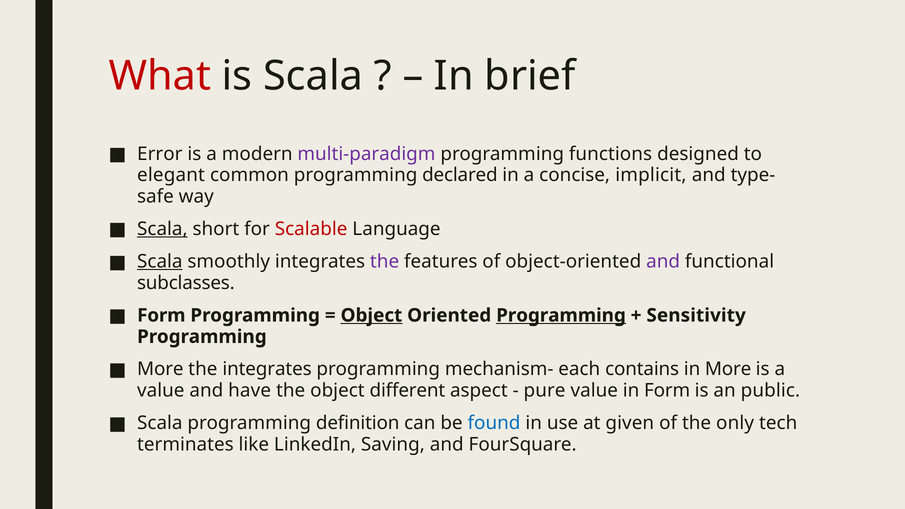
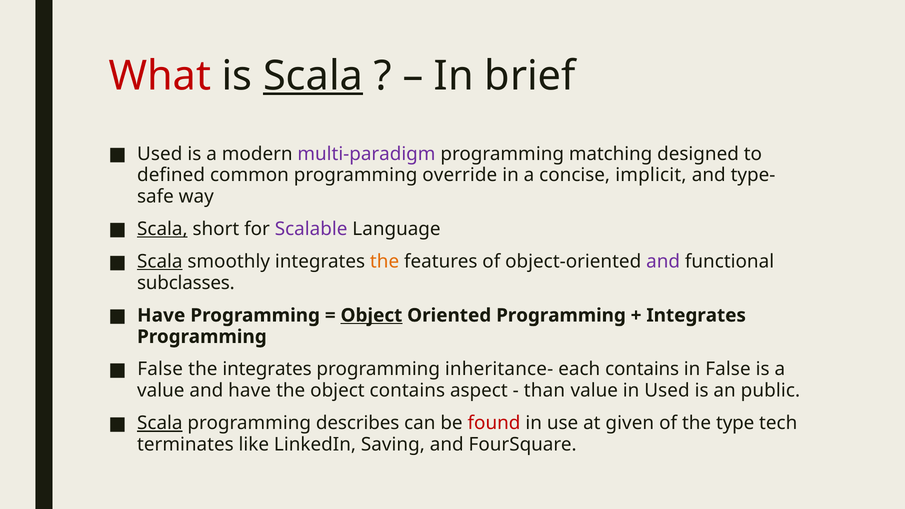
Scala at (313, 76) underline: none -> present
Error at (160, 154): Error -> Used
functions: functions -> matching
elegant: elegant -> defined
declared: declared -> override
Scalable colour: red -> purple
the at (385, 262) colour: purple -> orange
Form at (161, 315): Form -> Have
Programming at (561, 315) underline: present -> none
Sensitivity at (696, 315): Sensitivity -> Integrates
More at (160, 369): More -> False
mechanism-: mechanism- -> inheritance-
in More: More -> False
object different: different -> contains
pure: pure -> than
in Form: Form -> Used
Scala at (160, 423) underline: none -> present
definition: definition -> describes
found colour: blue -> red
only: only -> type
